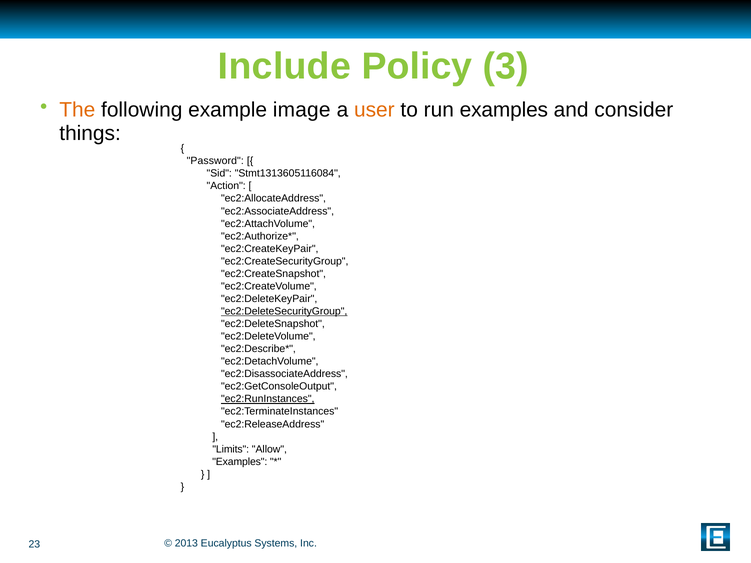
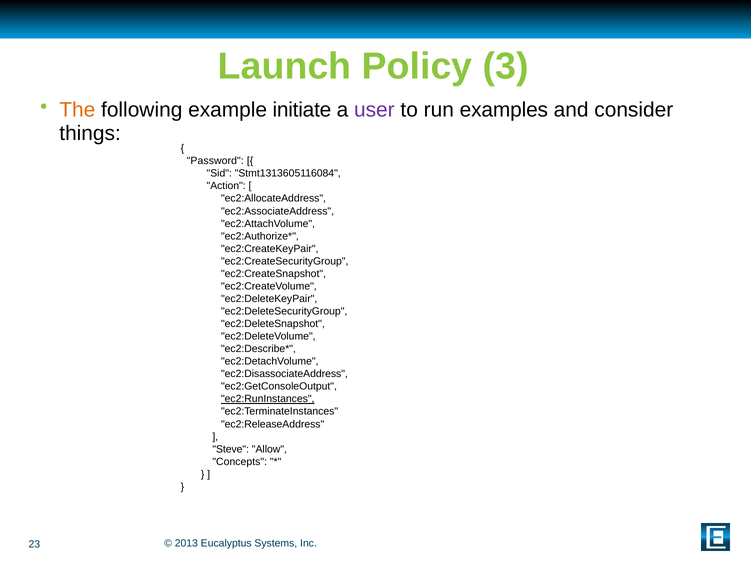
Include: Include -> Launch
image: image -> initiate
user colour: orange -> purple
ec2:DeleteSecurityGroup underline: present -> none
Limits: Limits -> Steve
Examples at (240, 462): Examples -> Concepts
